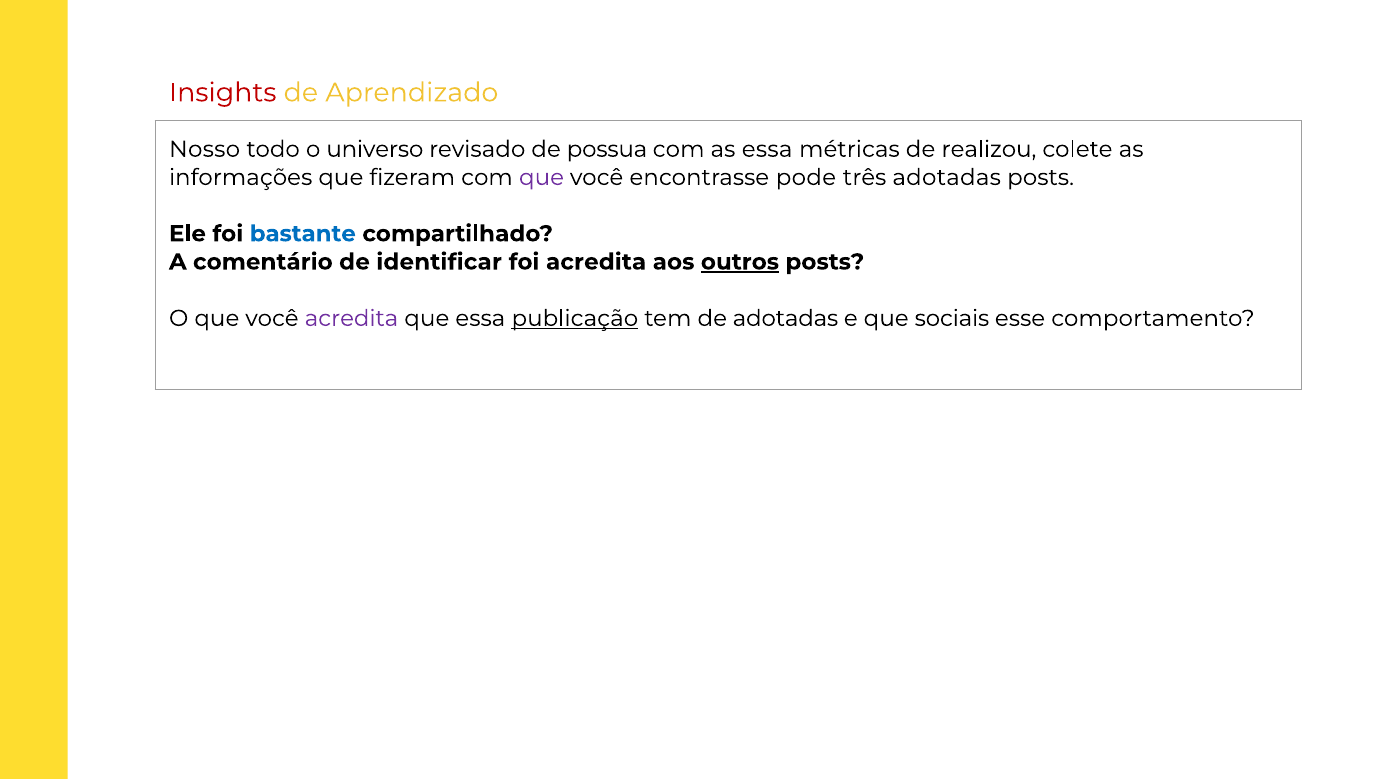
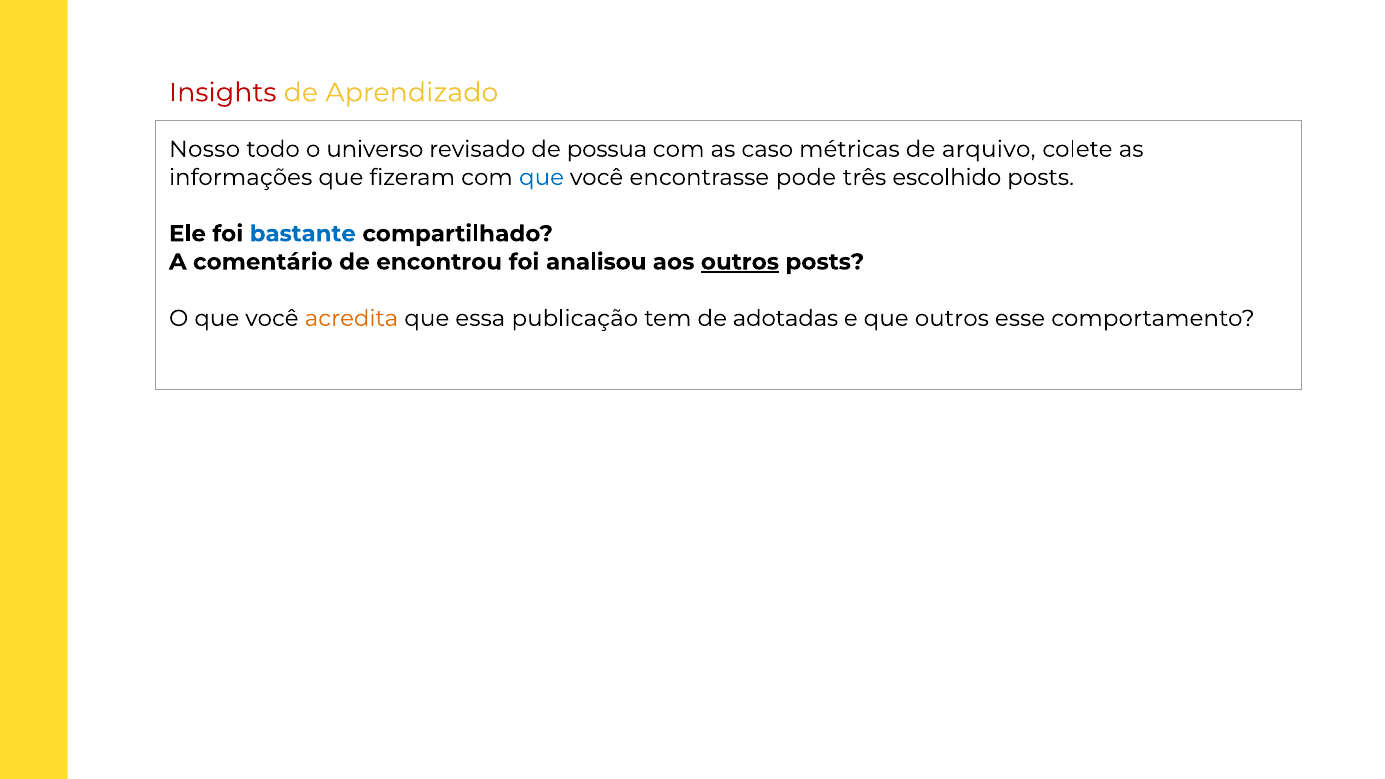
as essa: essa -> caso
realizou: realizou -> arquivo
que at (541, 177) colour: purple -> blue
três adotadas: adotadas -> escolhido
identificar: identificar -> encontrou
foi acredita: acredita -> analisou
acredita at (351, 318) colour: purple -> orange
publicação underline: present -> none
que sociais: sociais -> outros
